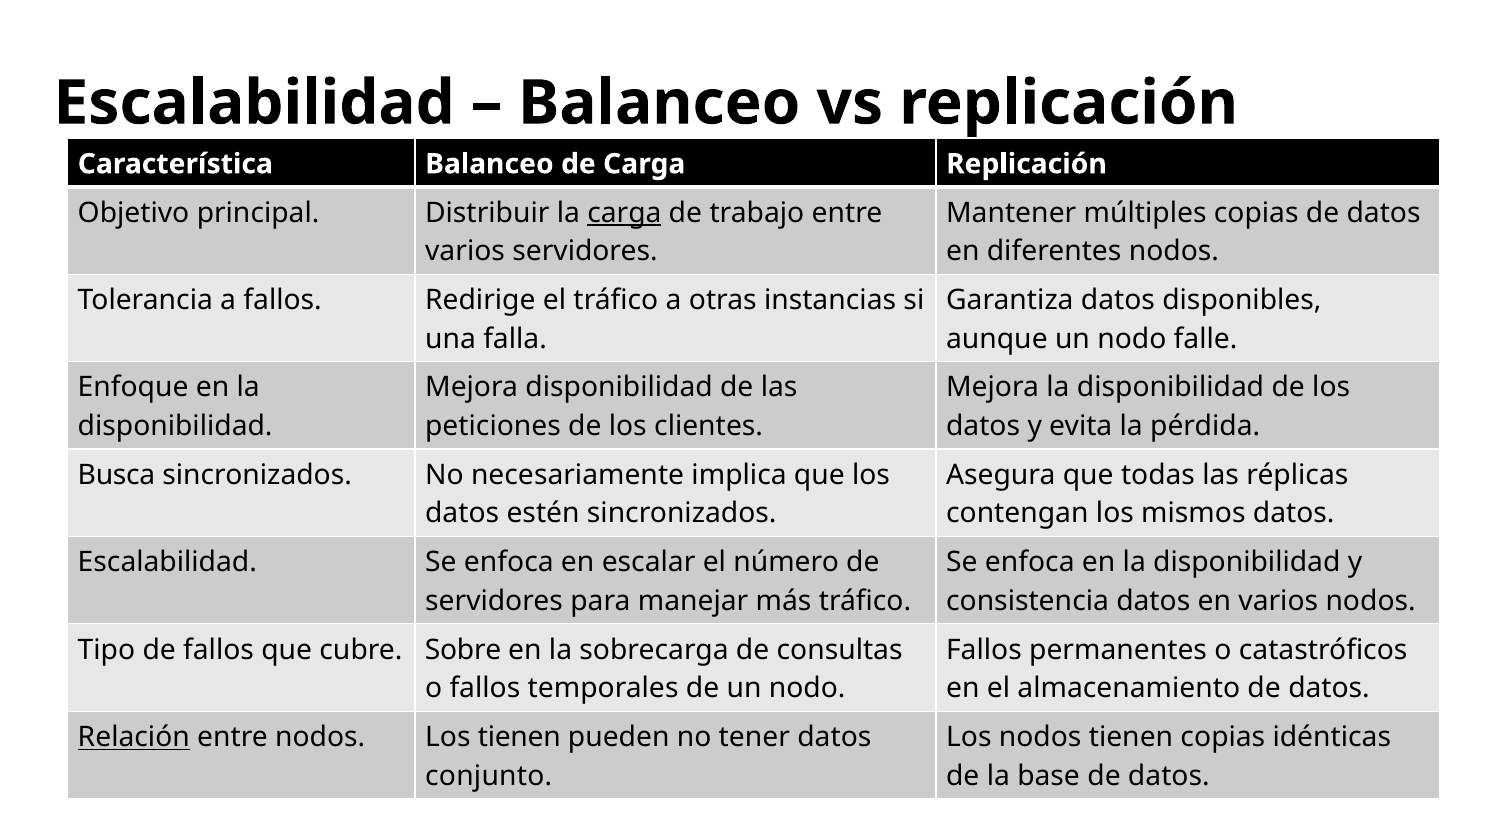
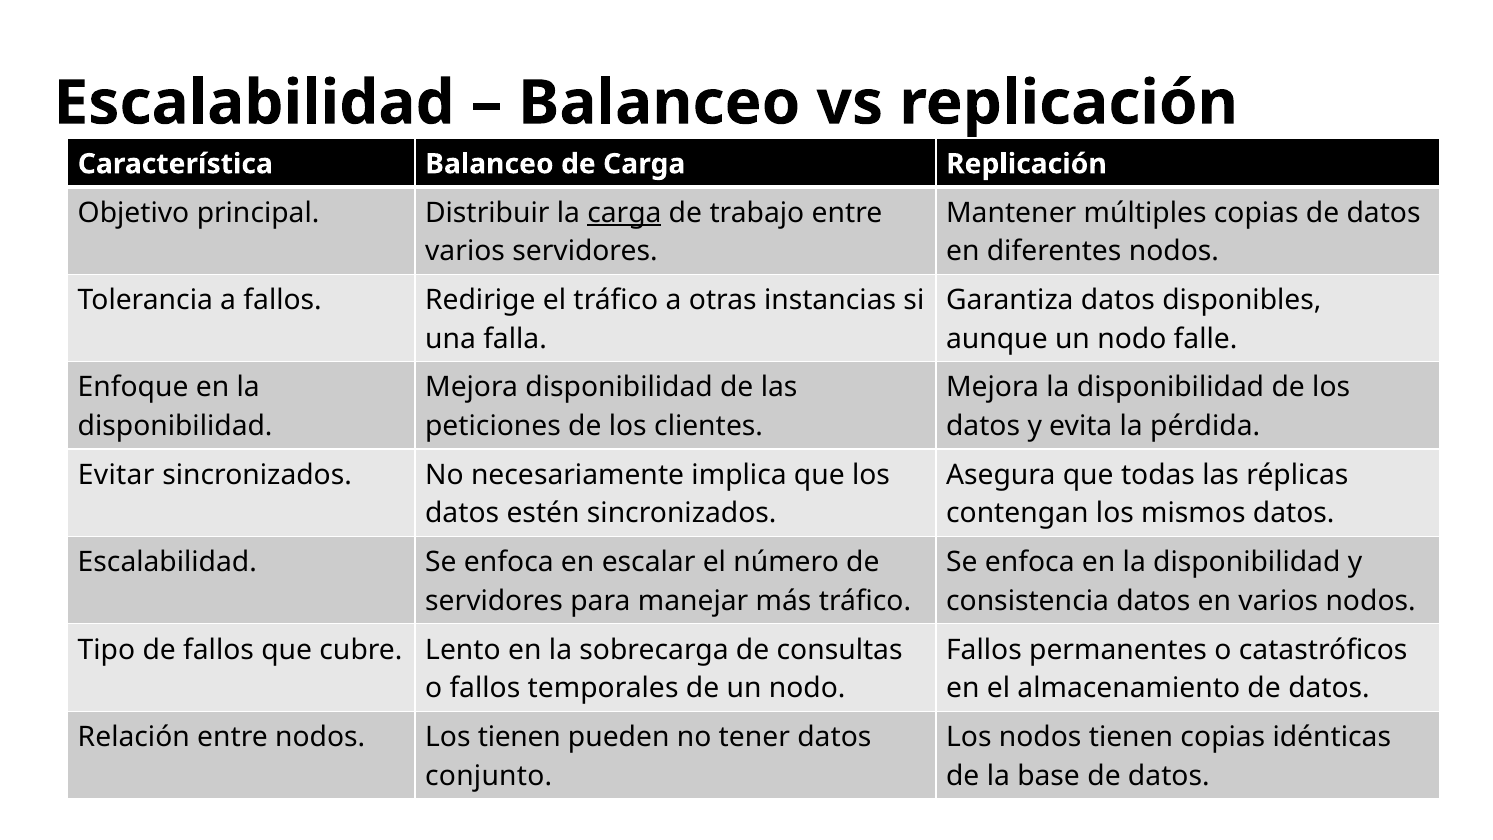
Busca: Busca -> Evitar
Sobre: Sobre -> Lento
Relación underline: present -> none
